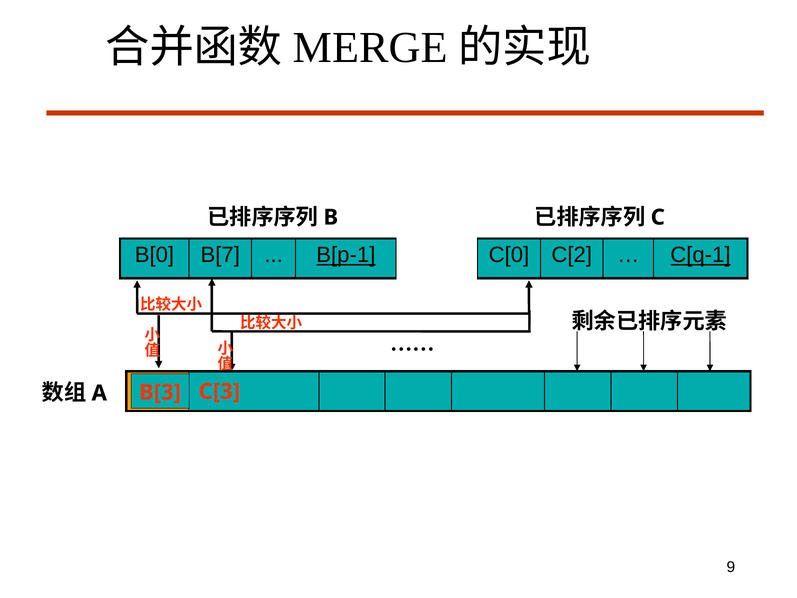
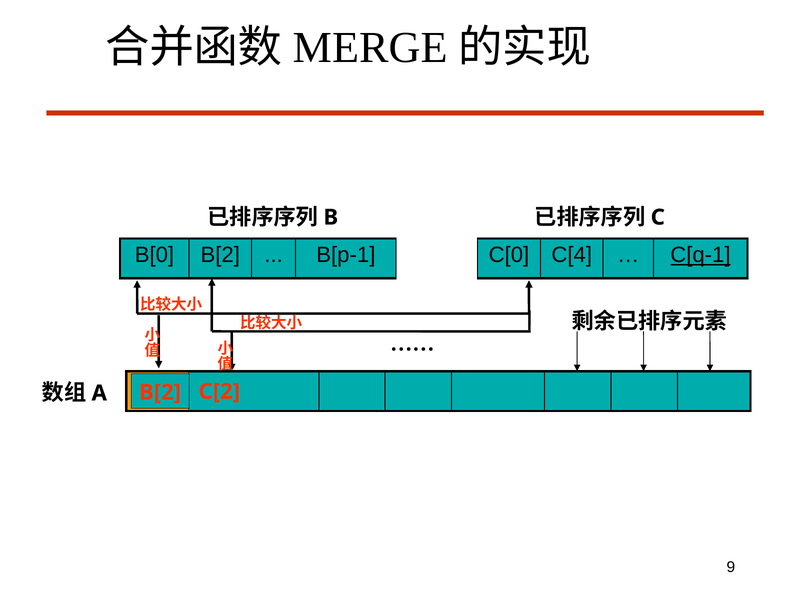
B[0 B[7: B[7 -> B[2
B[p-1 underline: present -> none
C[2: C[2 -> C[4
C[3: C[3 -> C[2
B[3 at (160, 392): B[3 -> B[2
